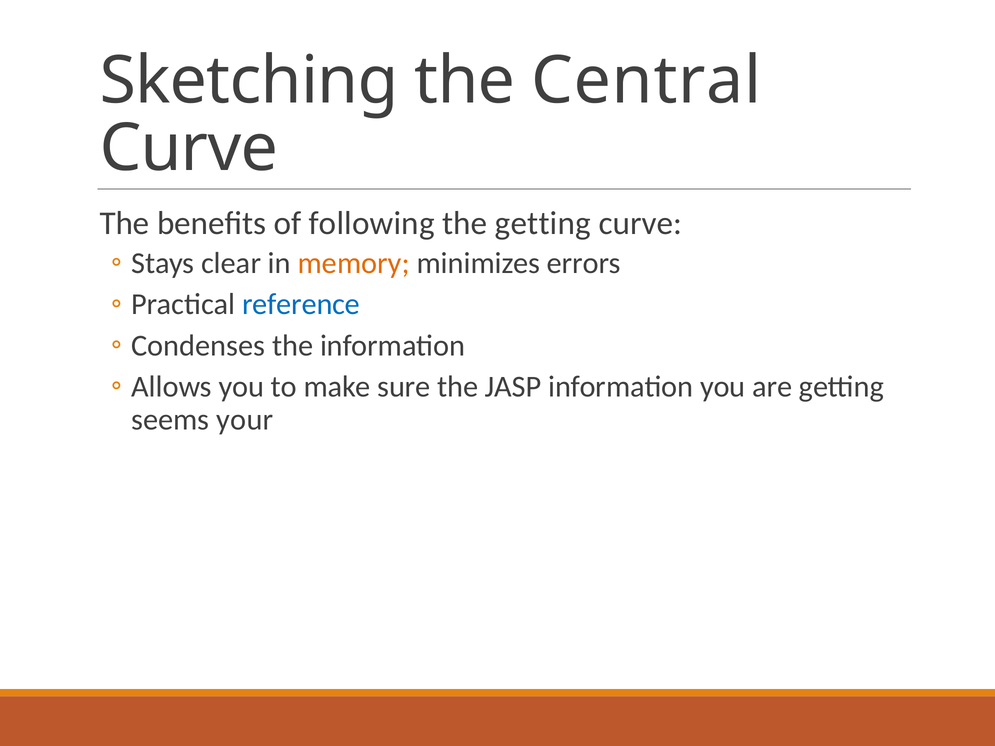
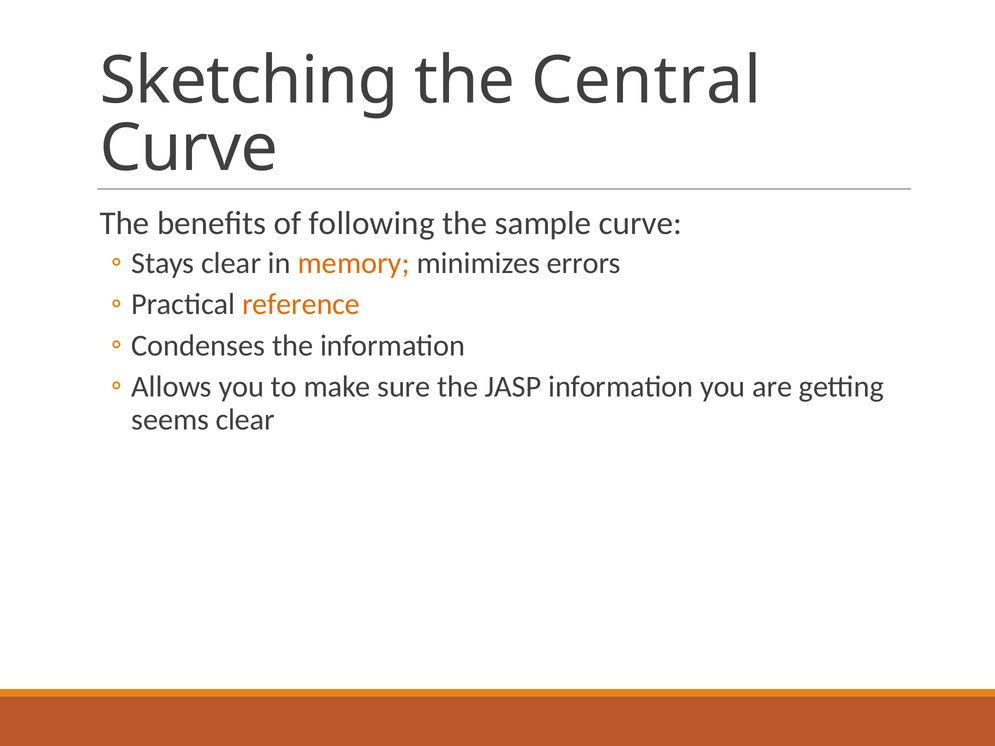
the getting: getting -> sample
reference colour: blue -> orange
seems your: your -> clear
